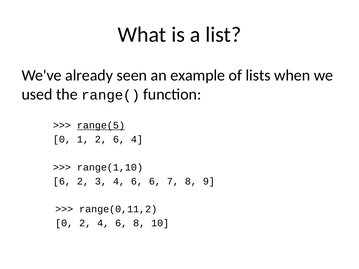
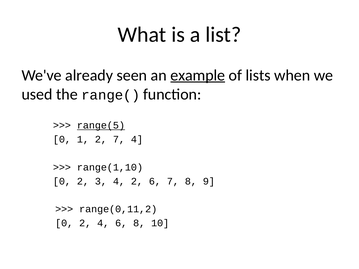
example underline: none -> present
2 6: 6 -> 7
6 at (62, 181): 6 -> 0
3 4 6: 6 -> 2
